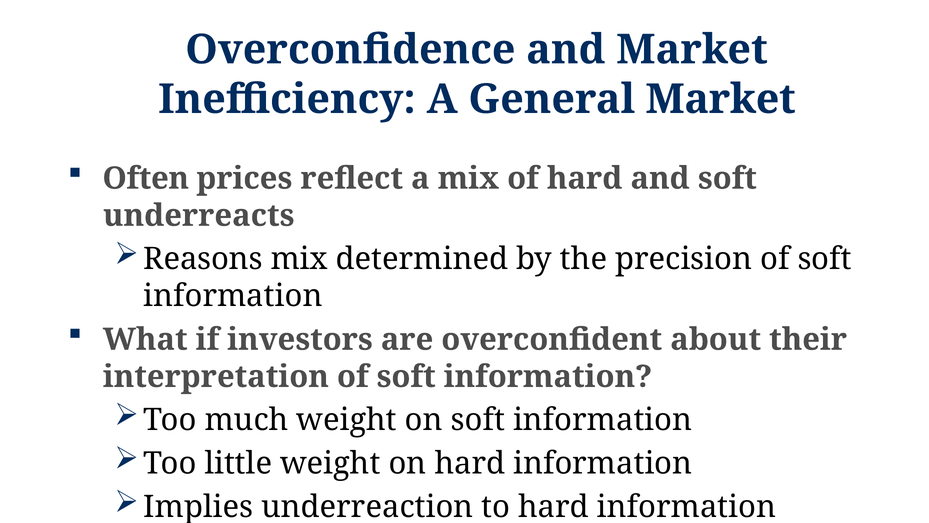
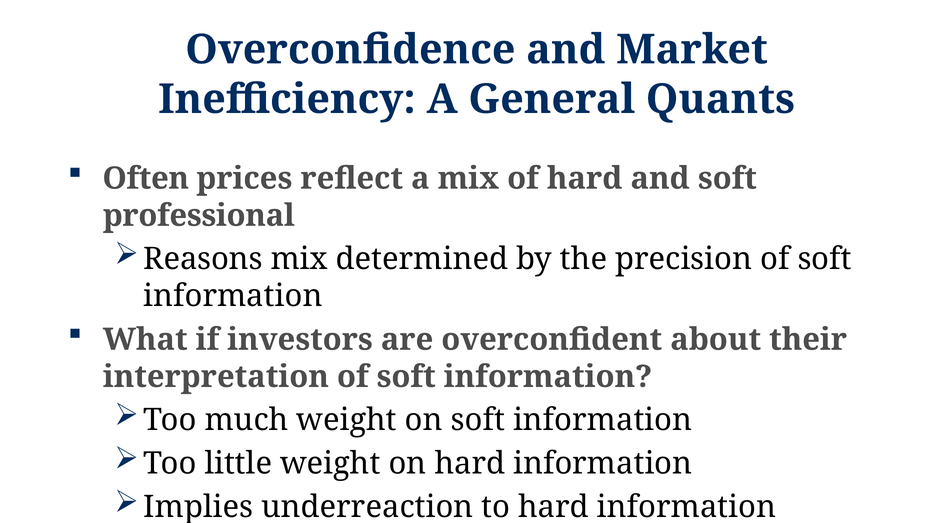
General Market: Market -> Quants
underreacts: underreacts -> professional
